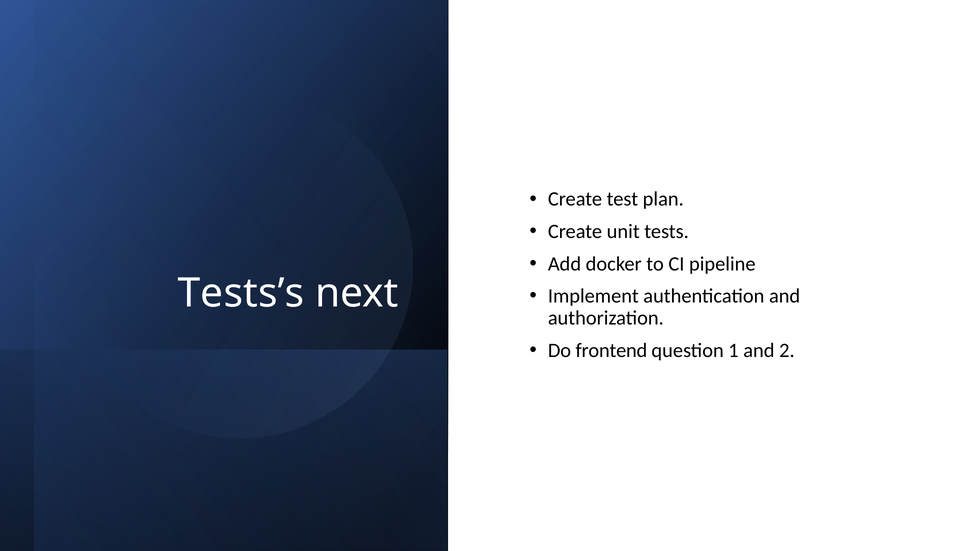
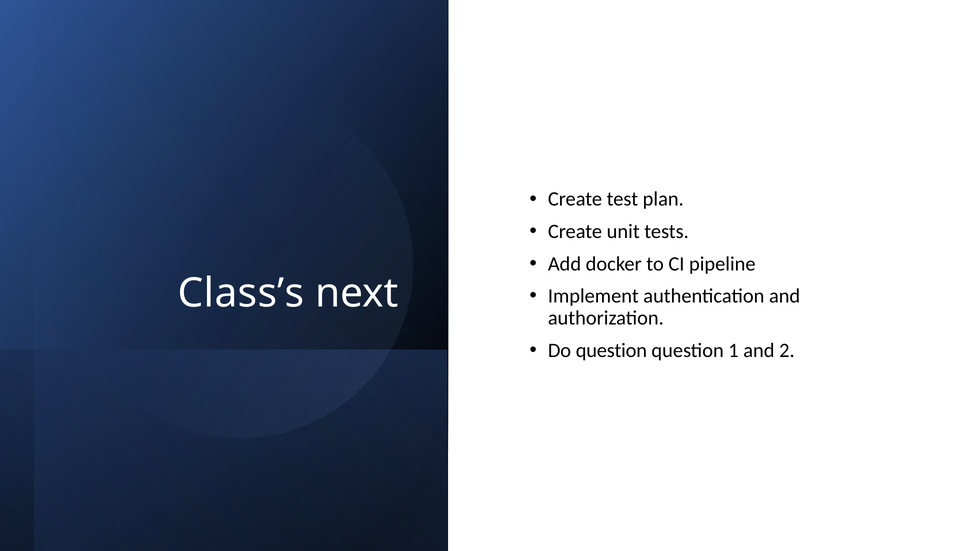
Tests’s: Tests’s -> Class’s
Do frontend: frontend -> question
